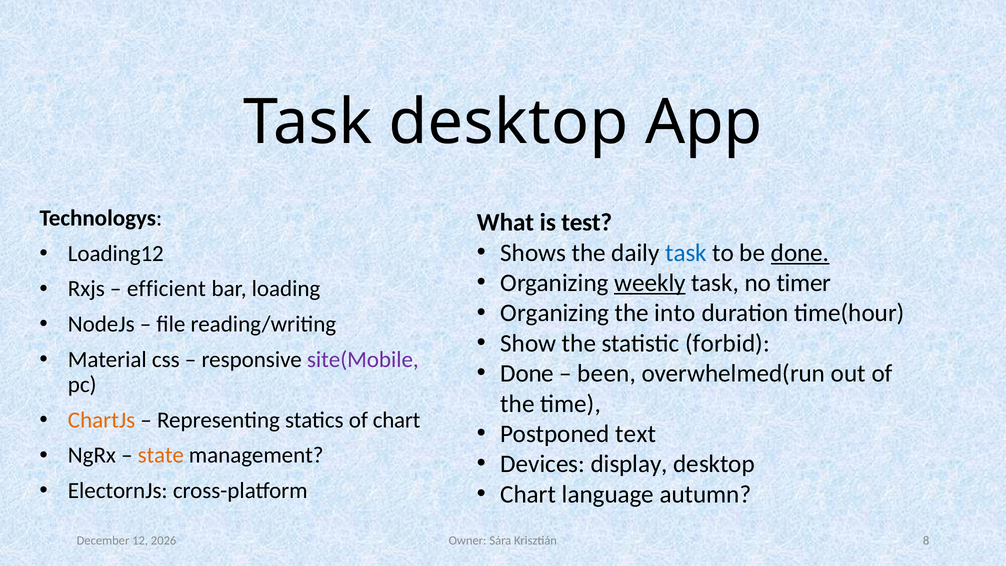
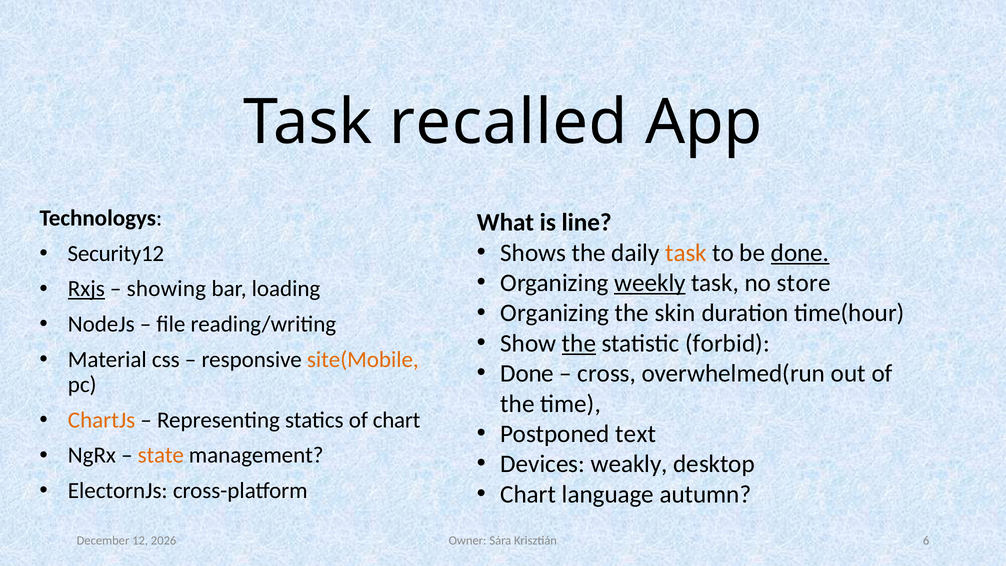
Task desktop: desktop -> recalled
test: test -> line
task at (686, 253) colour: blue -> orange
Loading12: Loading12 -> Security12
timer: timer -> store
Rxjs underline: none -> present
efficient: efficient -> showing
into: into -> skin
the at (579, 343) underline: none -> present
site(Mobile colour: purple -> orange
been: been -> cross
display: display -> weakly
8: 8 -> 6
